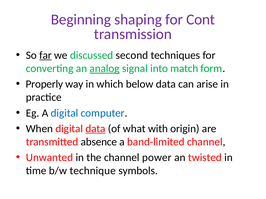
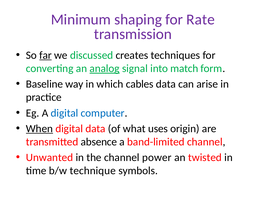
Beginning: Beginning -> Minimum
Cont: Cont -> Rate
second: second -> creates
Properly: Properly -> Baseline
below: below -> cables
When underline: none -> present
data at (95, 129) underline: present -> none
with: with -> uses
